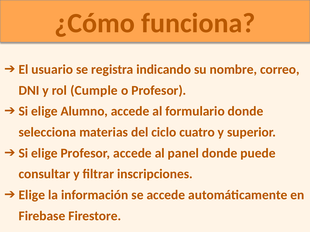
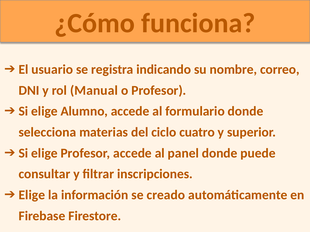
Cumple: Cumple -> Manual
se accede: accede -> creado
